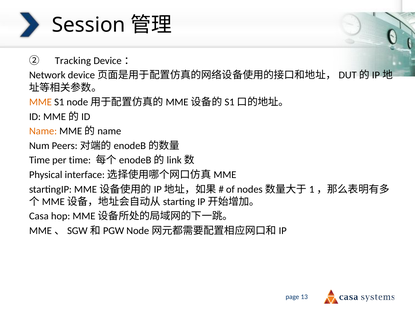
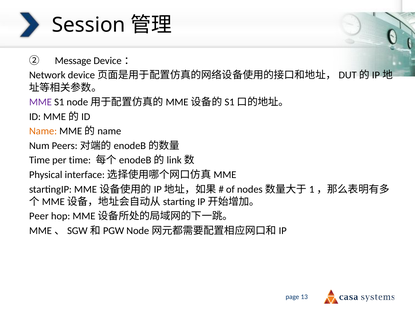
Tracking: Tracking -> Message
MME colour: orange -> purple
Casa: Casa -> Peer
